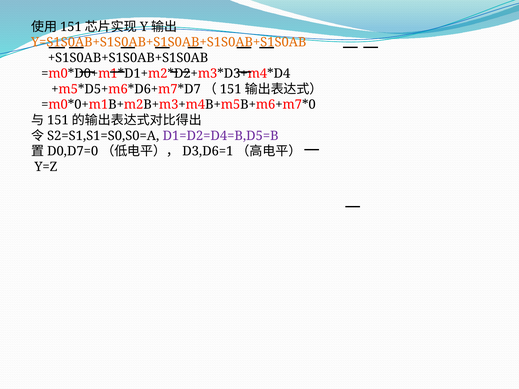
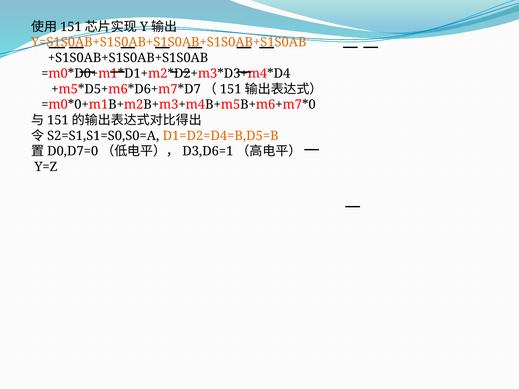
D1=D2=D4=B,D5=B colour: purple -> orange
